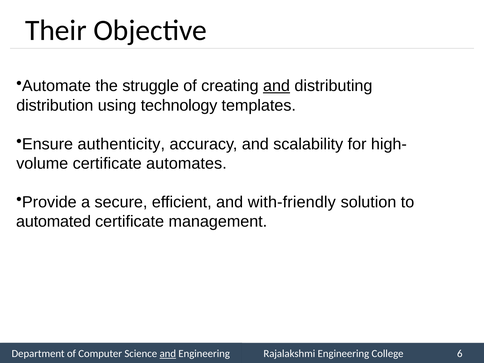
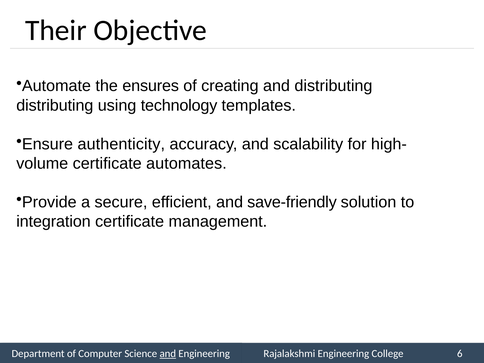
struggle: struggle -> ensures
and at (277, 86) underline: present -> none
distribution at (55, 105): distribution -> distributing
with-friendly: with-friendly -> save-friendly
automated: automated -> integration
